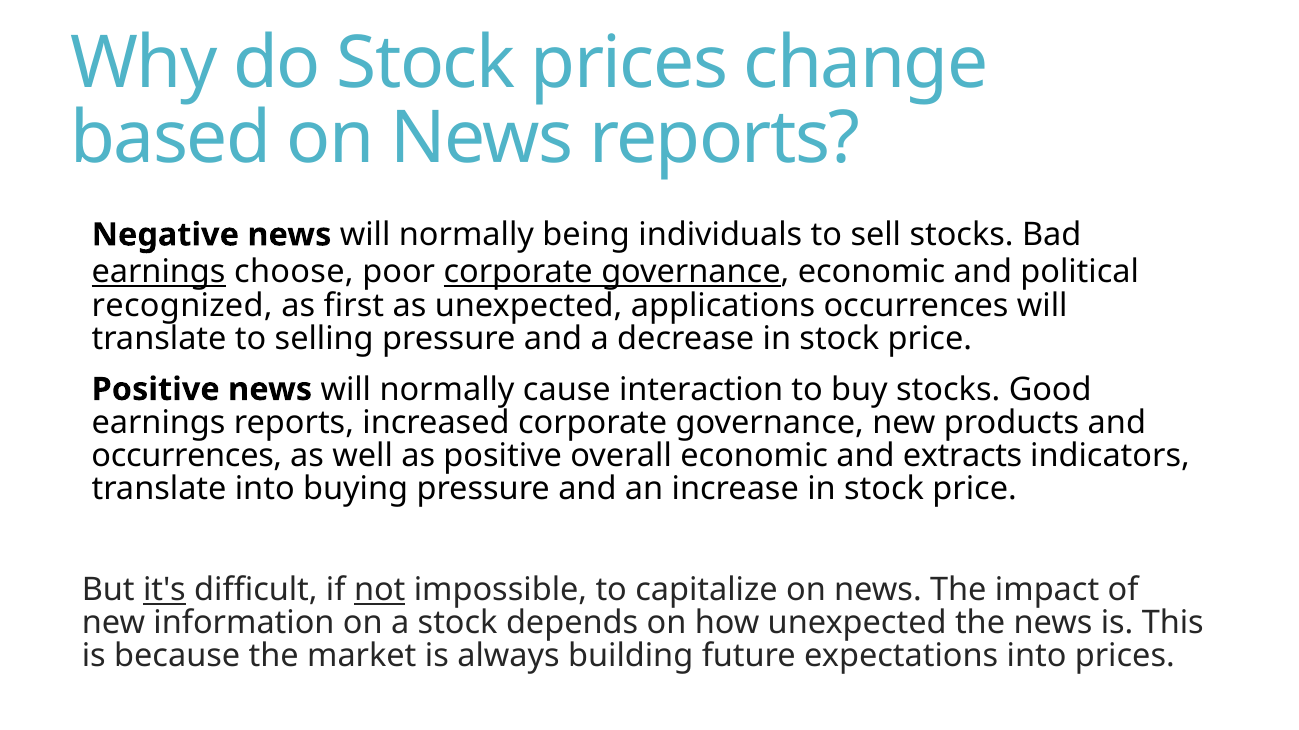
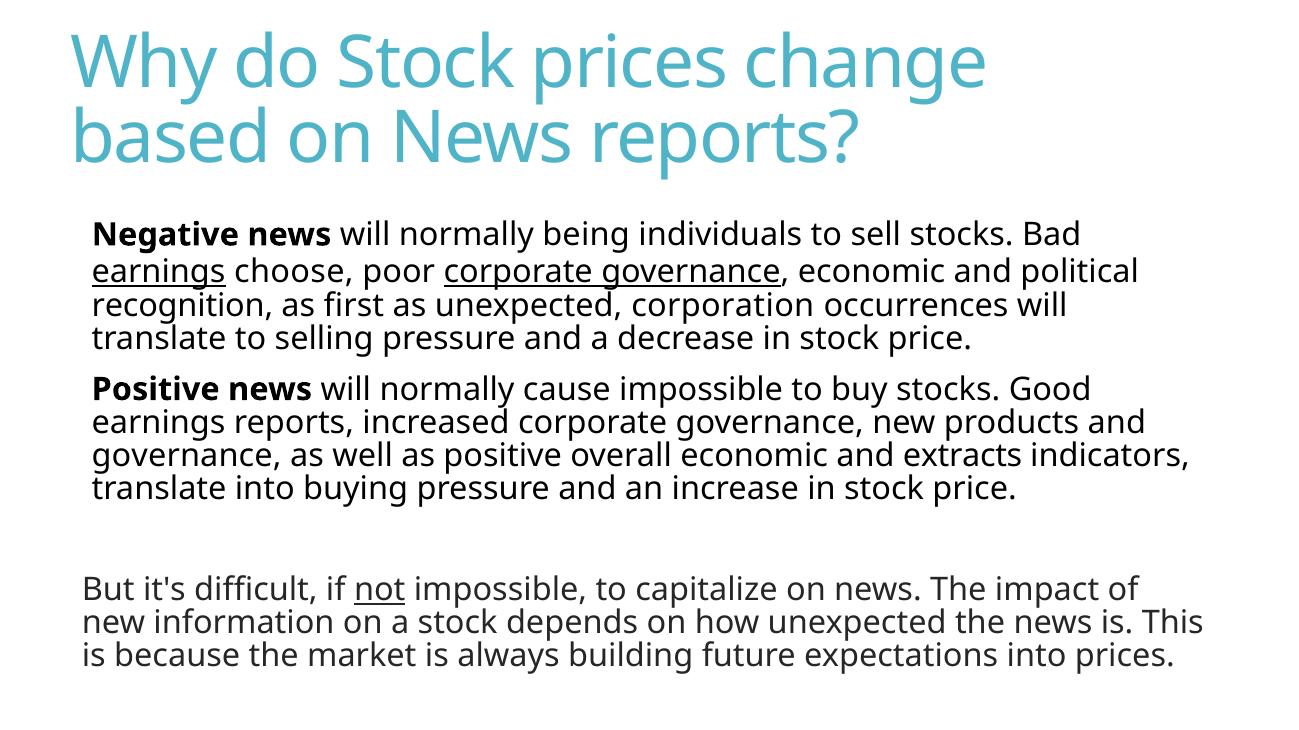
recognized: recognized -> recognition
applications: applications -> corporation
cause interaction: interaction -> impossible
occurrences at (187, 456): occurrences -> governance
it's underline: present -> none
